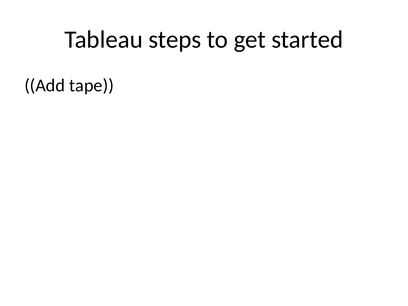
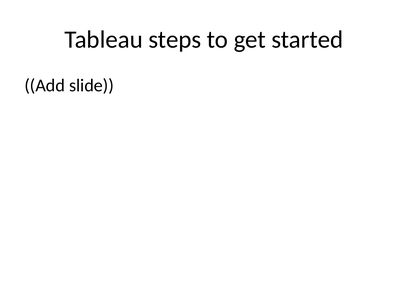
tape: tape -> slide
